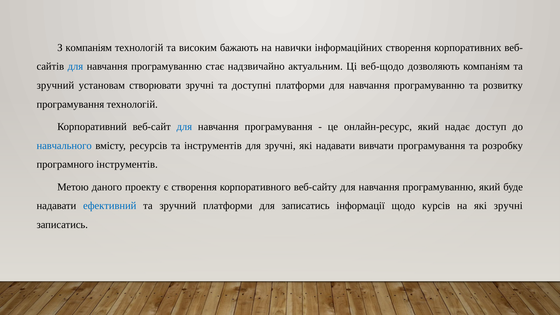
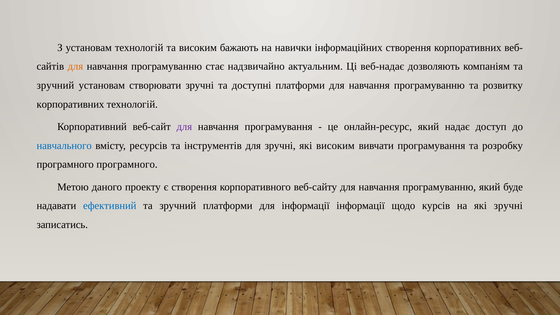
З компаніям: компаніям -> установам
для at (75, 66) colour: blue -> orange
веб-щодо: веб-щодо -> веб-надає
програмування at (70, 104): програмування -> корпоративних
для at (184, 127) colour: blue -> purple
які надавати: надавати -> високим
програмного інструментів: інструментів -> програмного
для записатись: записатись -> інформації
